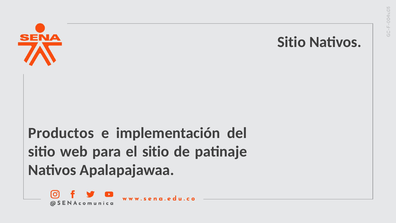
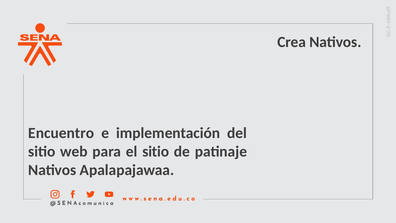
Sitio at (292, 42): Sitio -> Crea
Productos: Productos -> Encuentro
